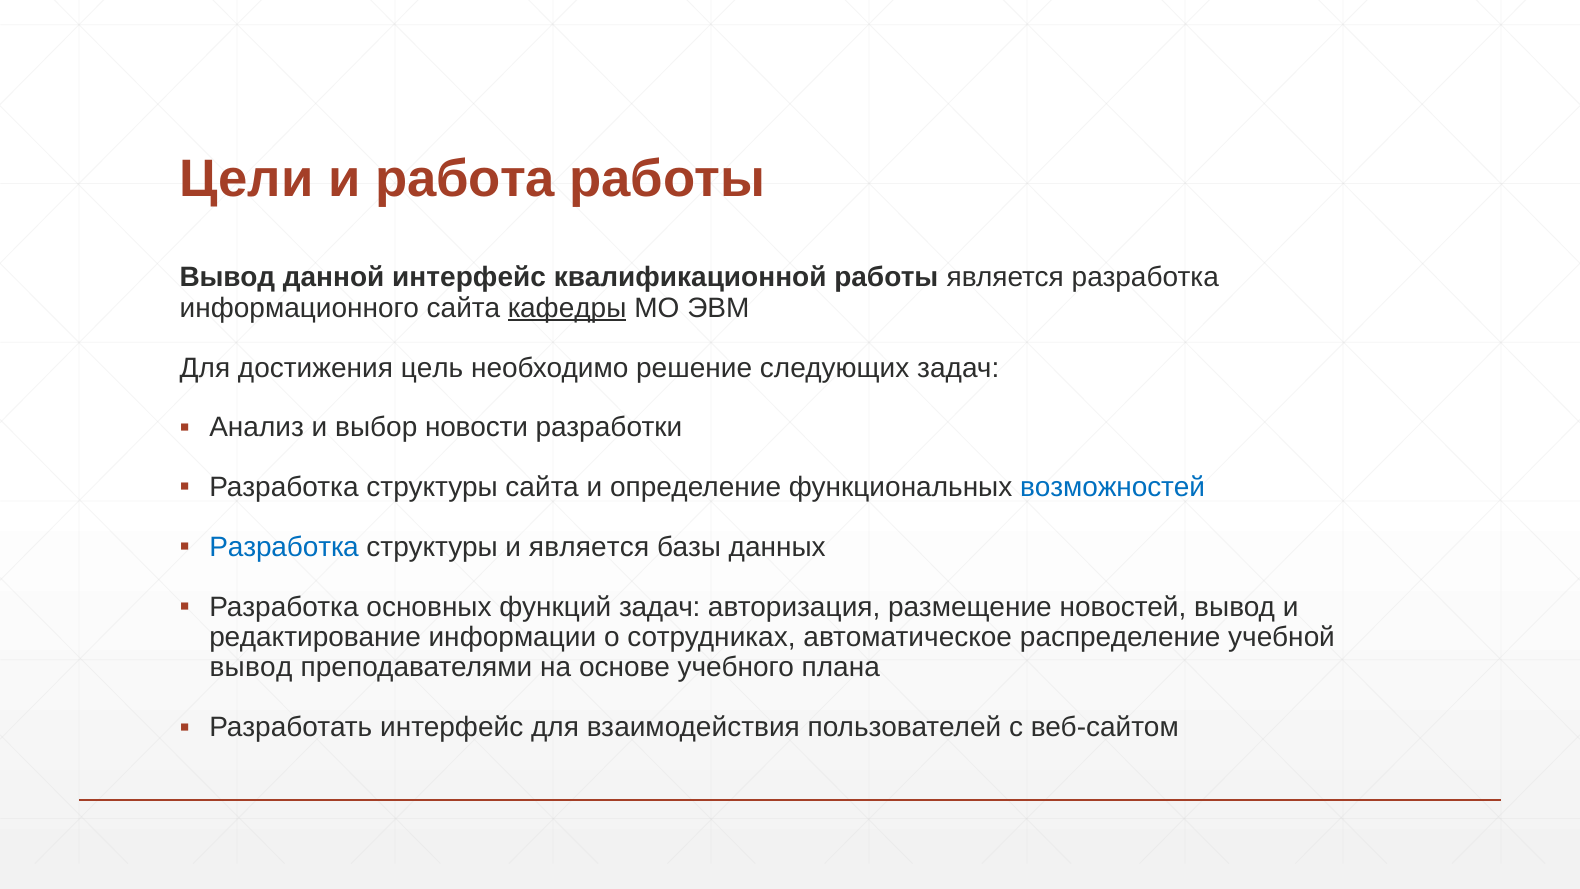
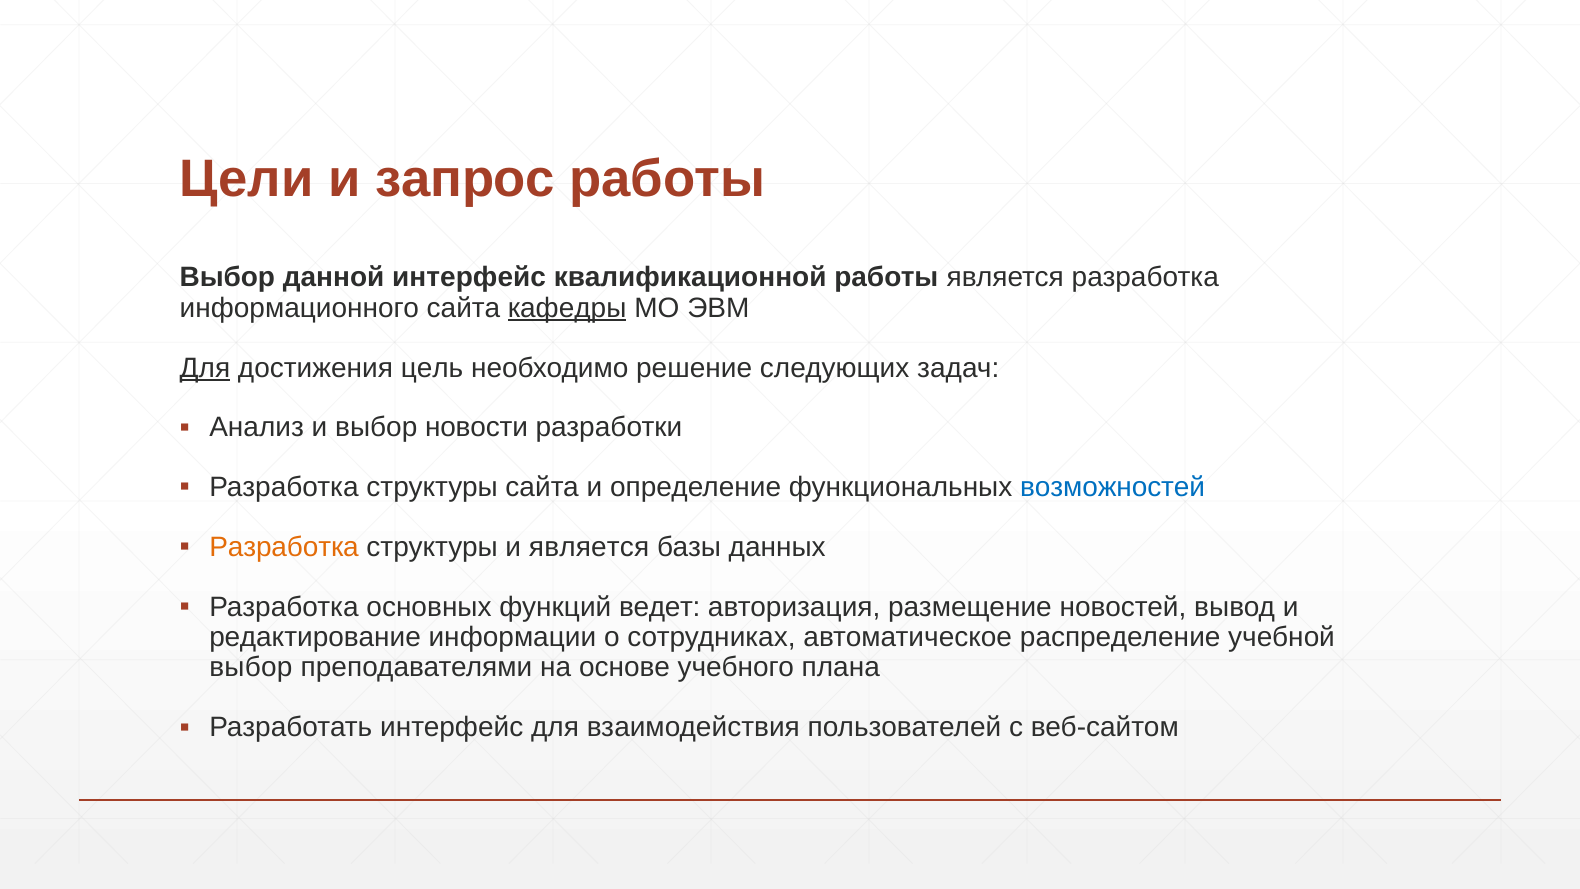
работа: работа -> запрос
Вывод at (227, 278): Вывод -> Выбор
Для at (205, 368) underline: none -> present
Разработка at (284, 547) colour: blue -> orange
функций задач: задач -> ведет
вывод at (251, 668): вывод -> выбор
